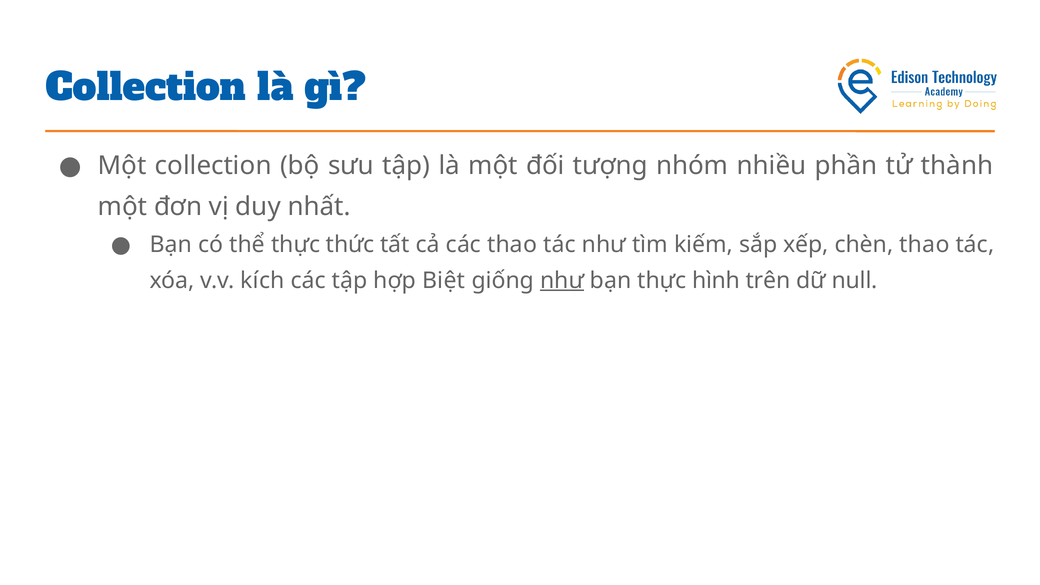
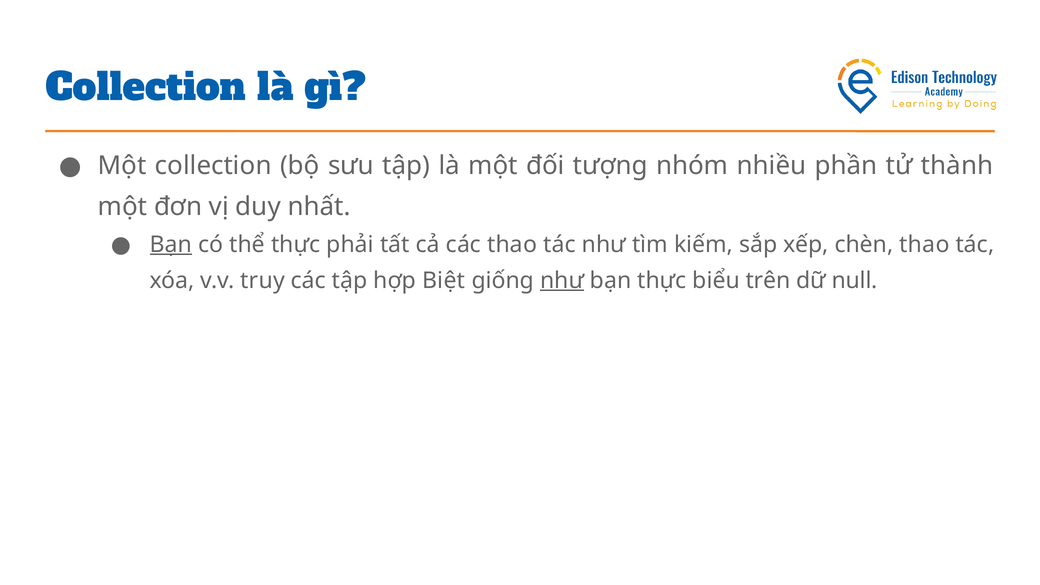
Bạn at (171, 244) underline: none -> present
thức: thức -> phải
kích: kích -> truy
hình: hình -> biểu
